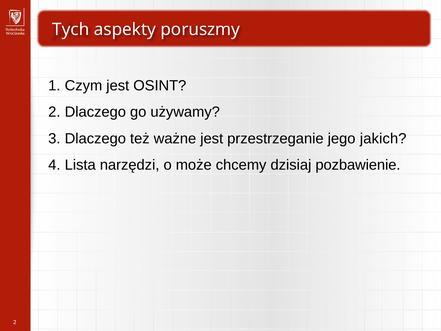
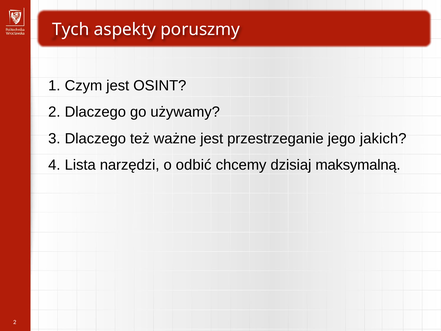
może: może -> odbić
pozbawienie: pozbawienie -> maksymalną
